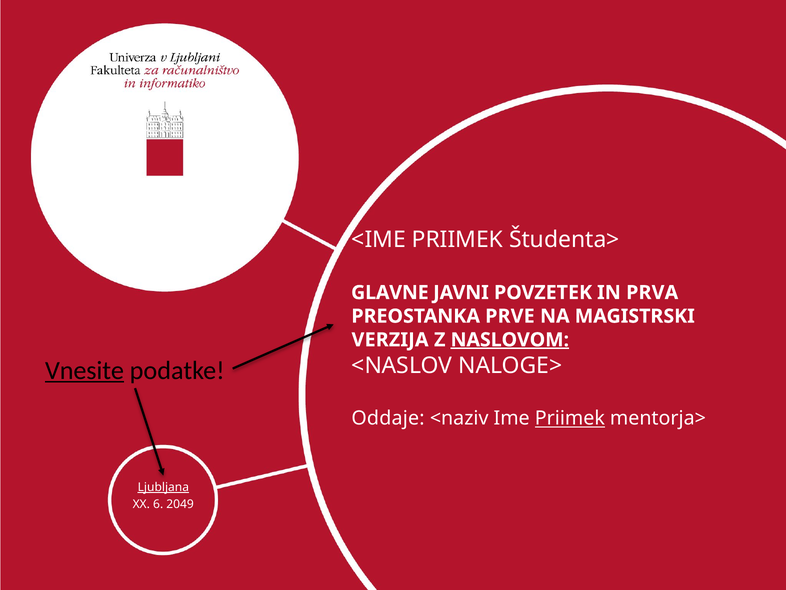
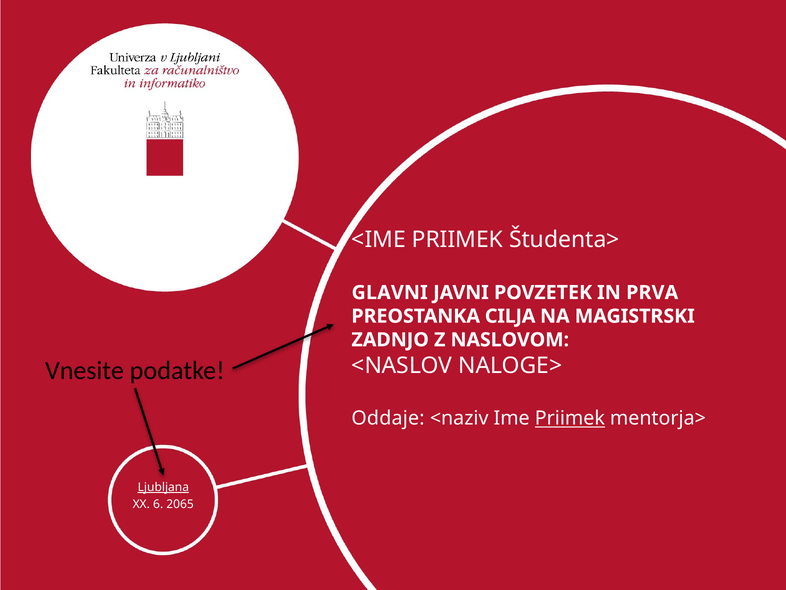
GLAVNE: GLAVNE -> GLAVNI
PRVE: PRVE -> CILJA
VERZIJA: VERZIJA -> ZADNJO
NASLOVOM underline: present -> none
Vnesite underline: present -> none
2049: 2049 -> 2065
